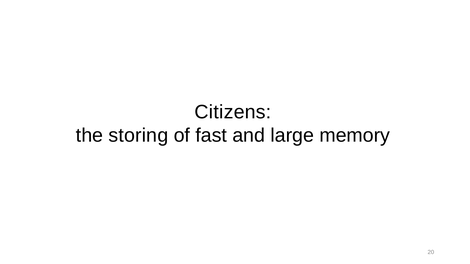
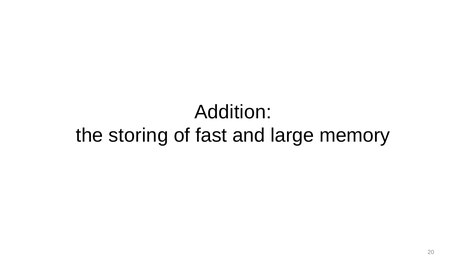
Citizens: Citizens -> Addition
